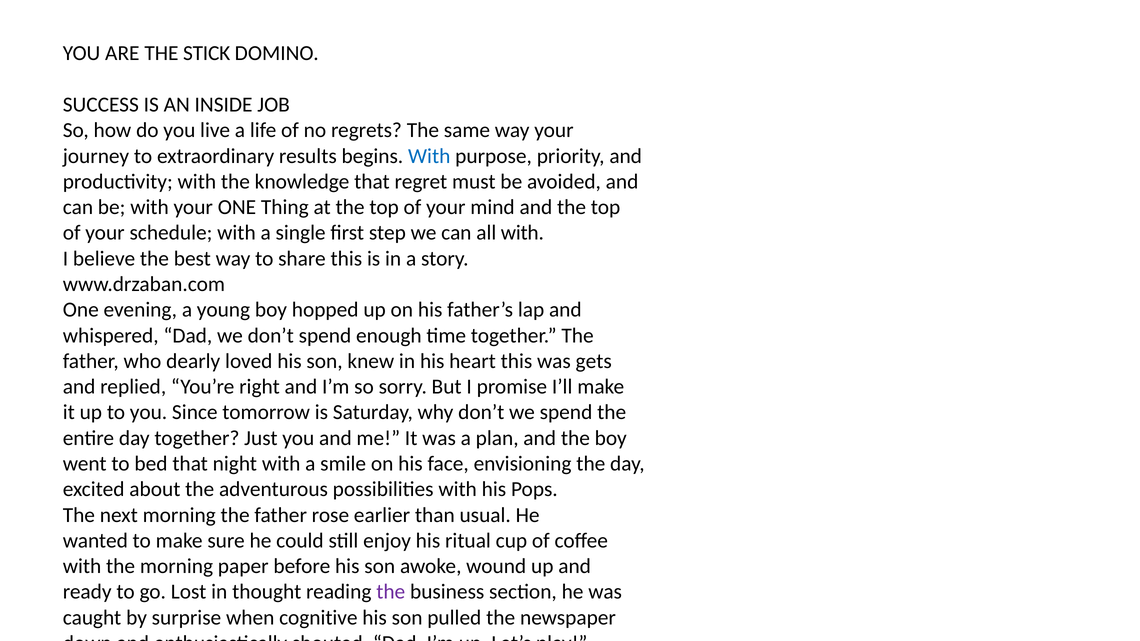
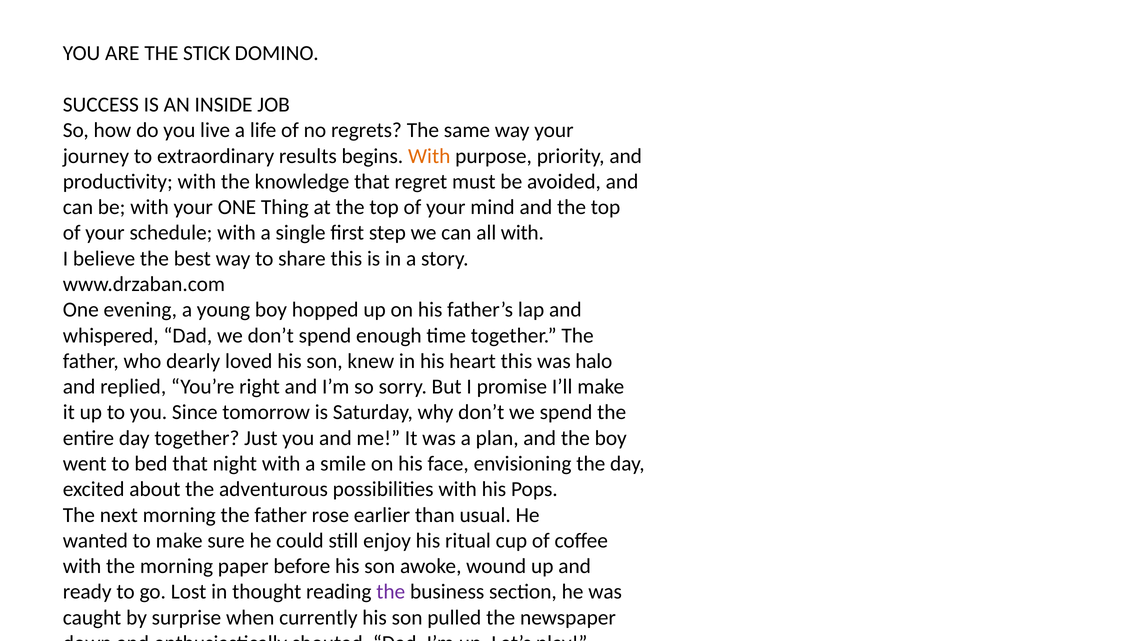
With at (429, 156) colour: blue -> orange
gets: gets -> halo
cognitive: cognitive -> currently
